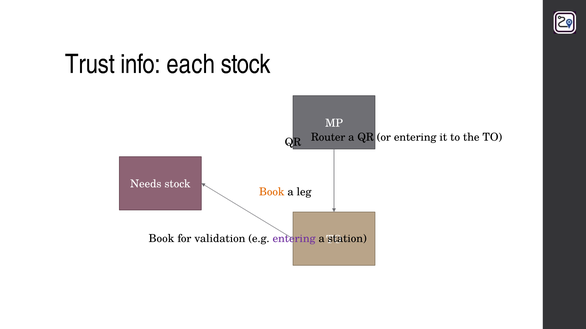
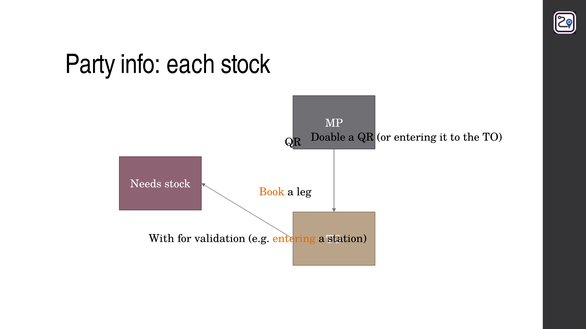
Trust: Trust -> Party
Router: Router -> Doable
Book at (161, 239): Book -> With
entering at (294, 239) colour: purple -> orange
